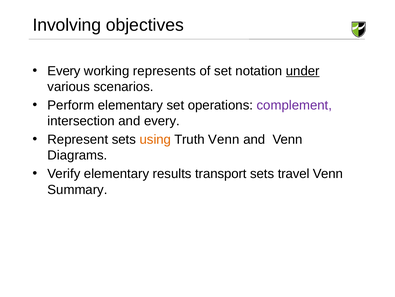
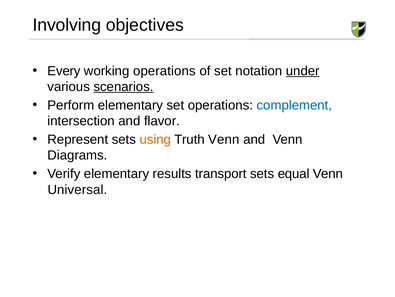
working represents: represents -> operations
scenarios underline: none -> present
complement colour: purple -> blue
and every: every -> flavor
travel: travel -> equal
Summary: Summary -> Universal
